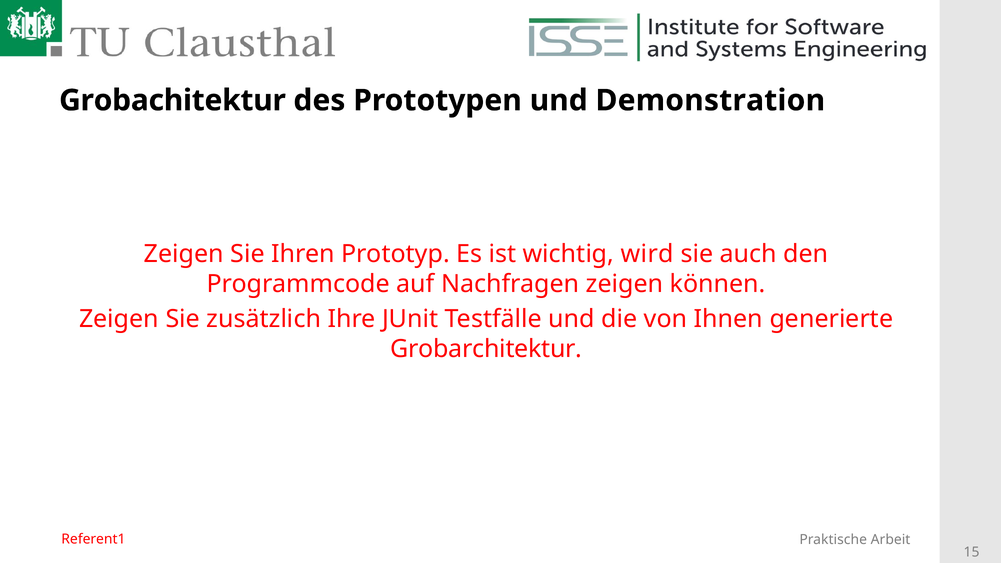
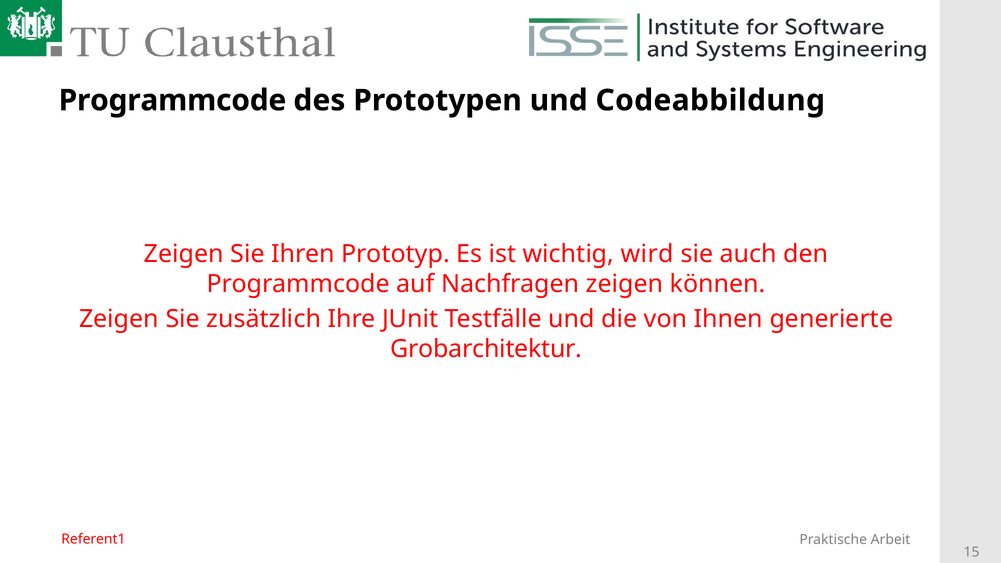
Grobachitektur at (172, 100): Grobachitektur -> Programmcode
Demonstration: Demonstration -> Codeabbildung
